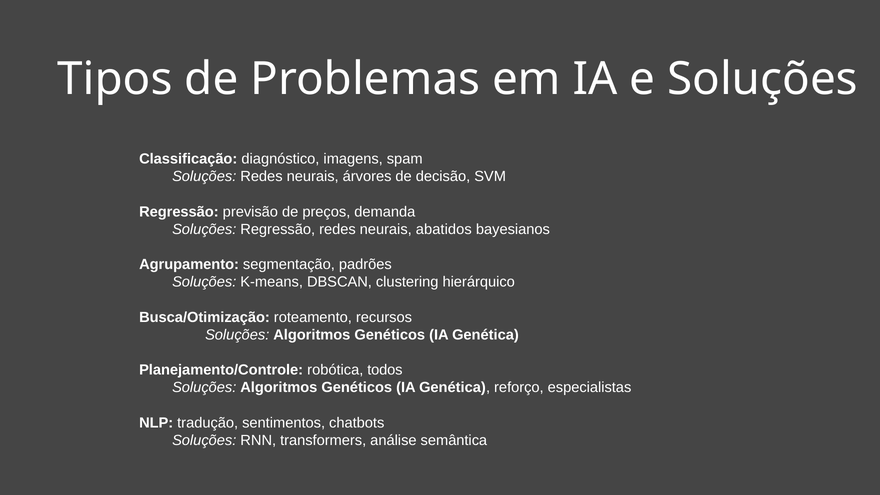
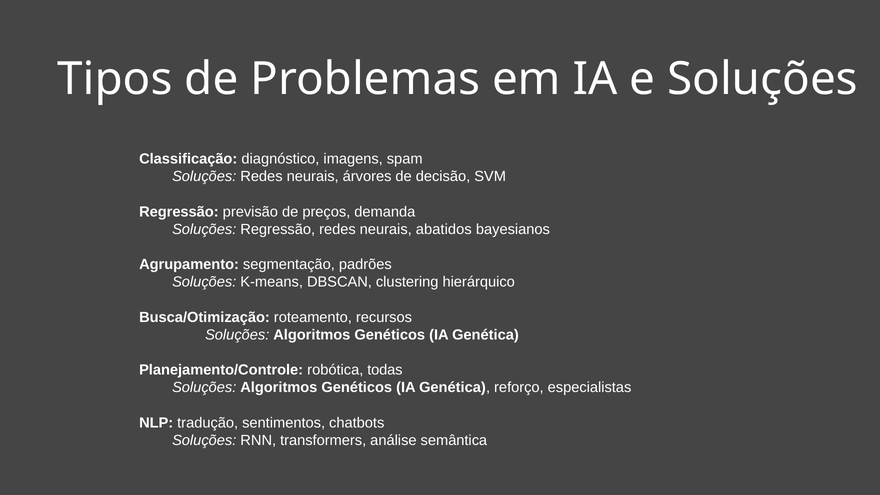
todos: todos -> todas
